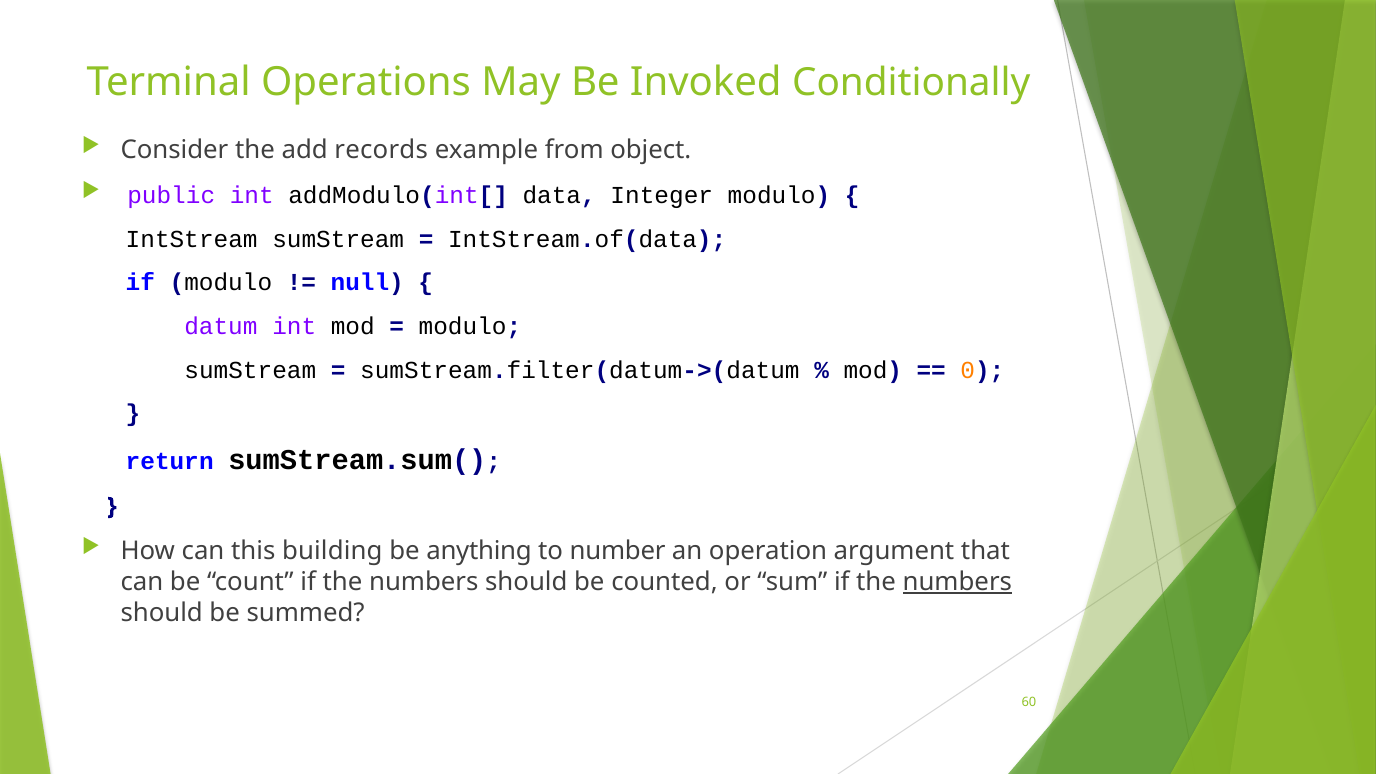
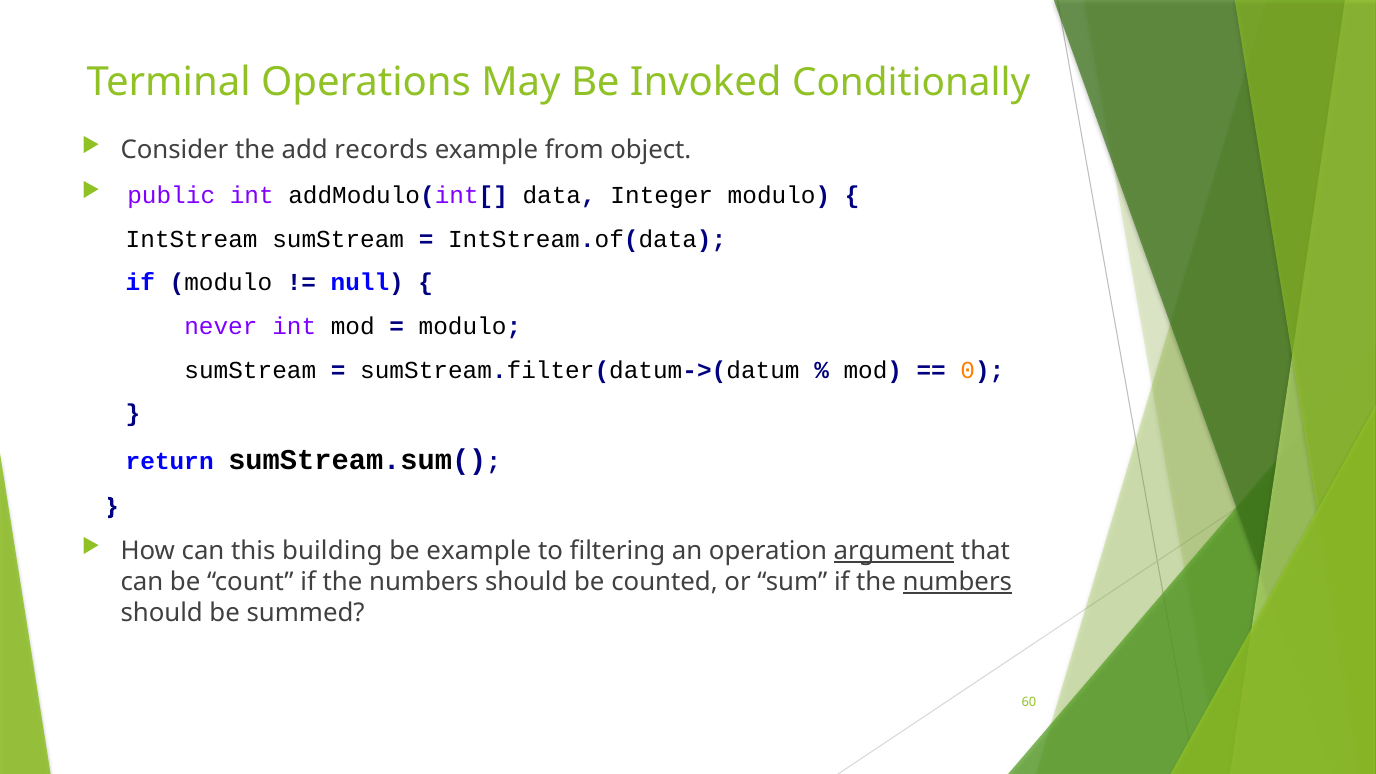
datum: datum -> never
be anything: anything -> example
number: number -> filtering
argument underline: none -> present
